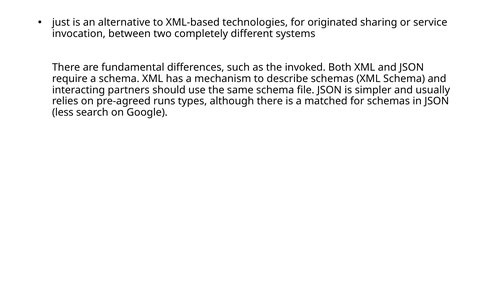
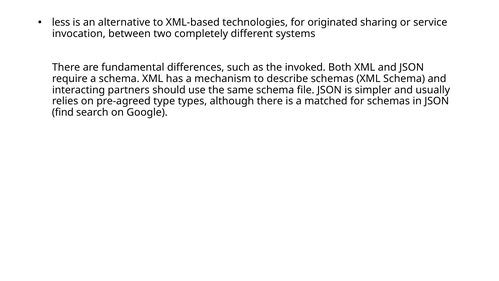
just: just -> less
runs: runs -> type
less: less -> find
